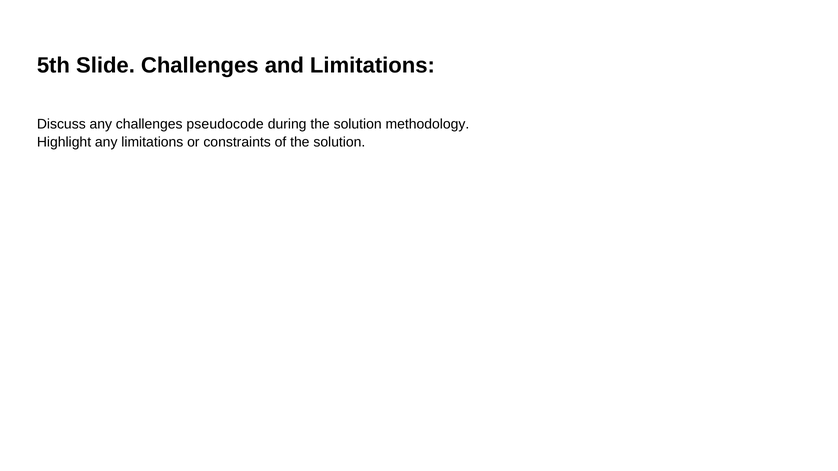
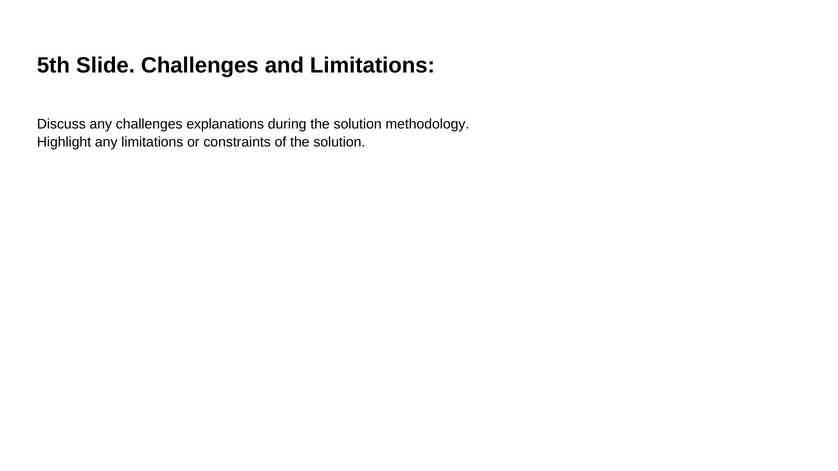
pseudocode: pseudocode -> explanations
